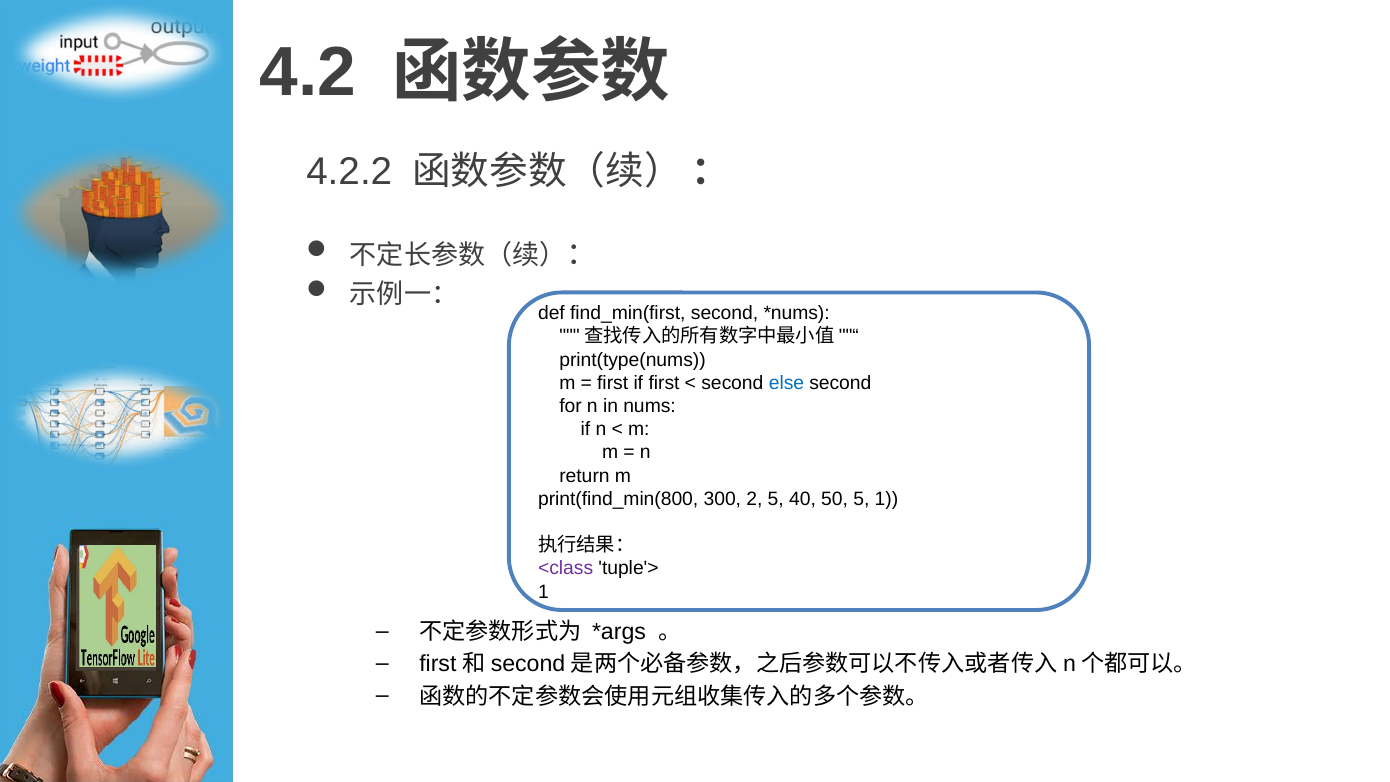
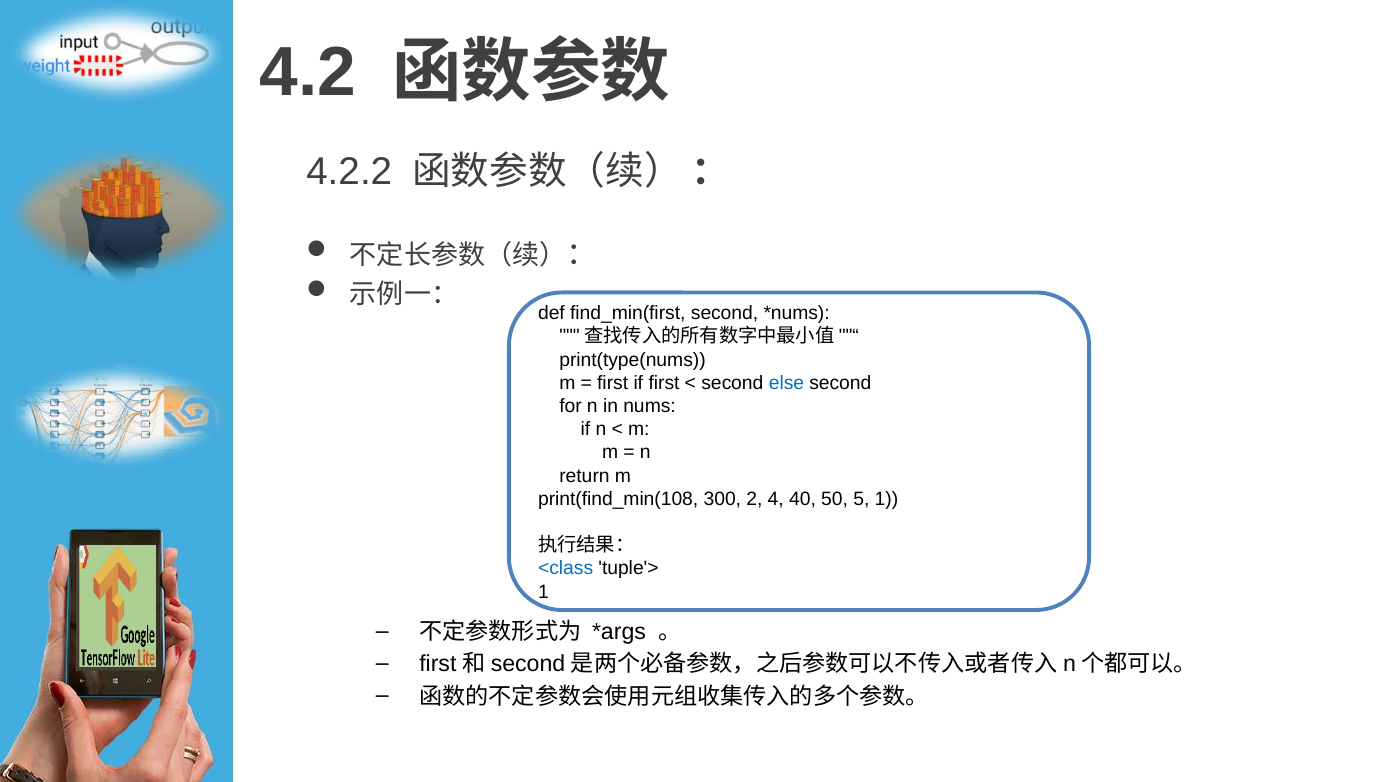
print(find_min(800: print(find_min(800 -> print(find_min(108
2 5: 5 -> 4
<class colour: purple -> blue
